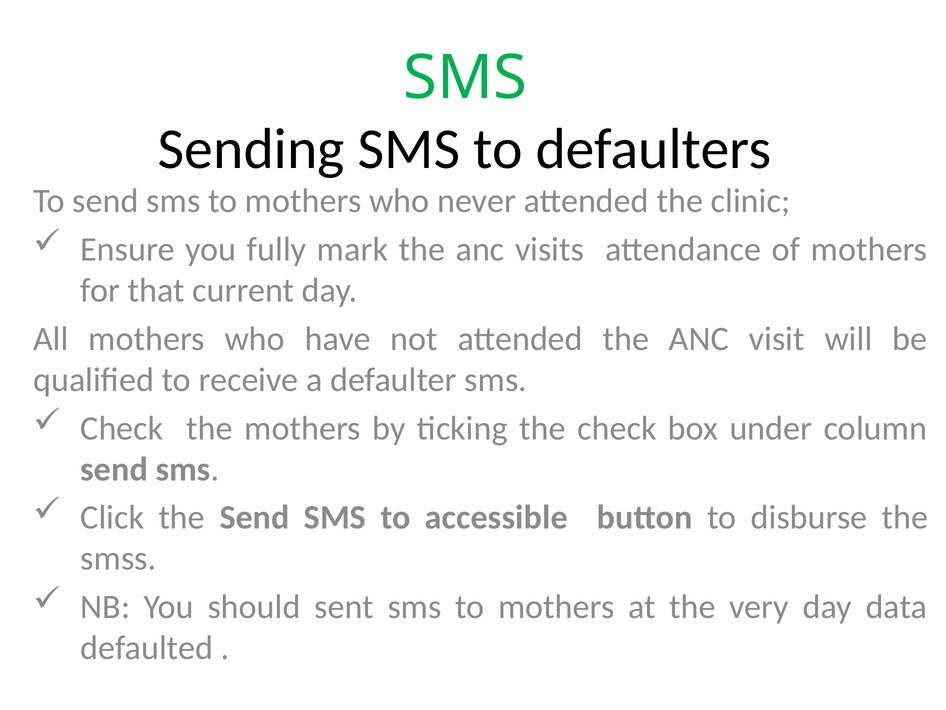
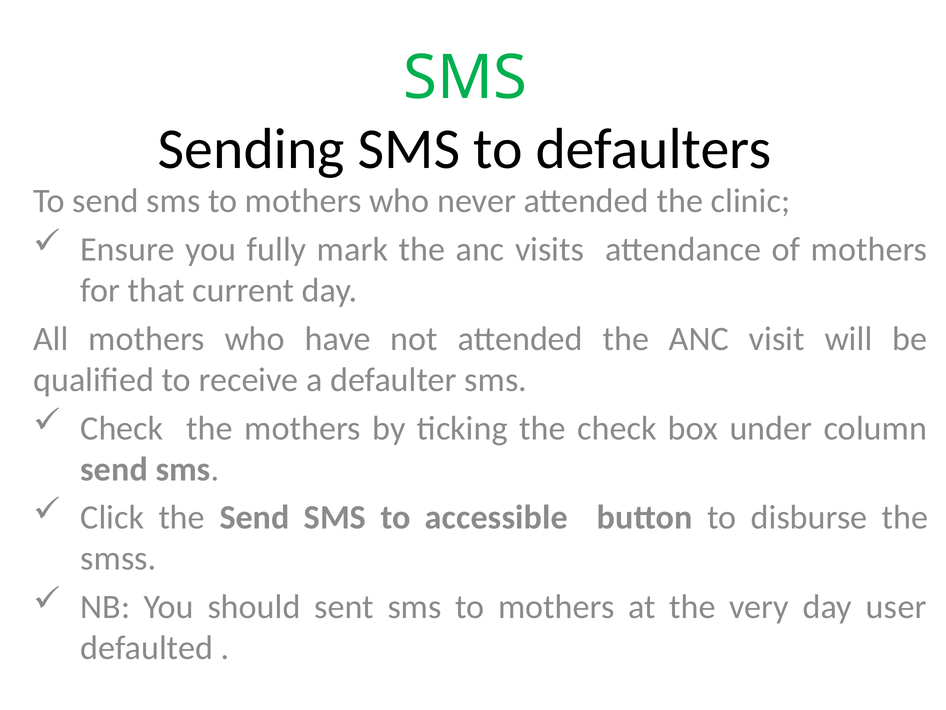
data: data -> user
